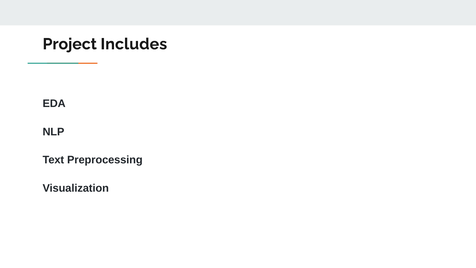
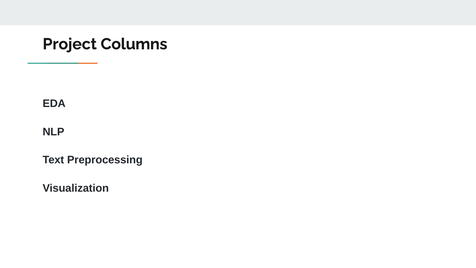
Includes: Includes -> Columns
